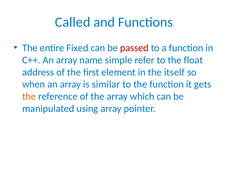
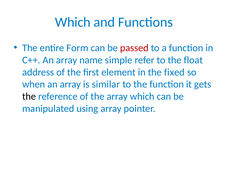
Called at (73, 22): Called -> Which
Fixed: Fixed -> Form
itself: itself -> fixed
the at (29, 96) colour: orange -> black
